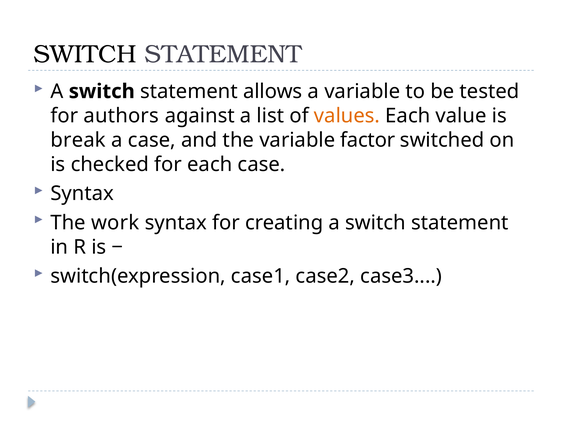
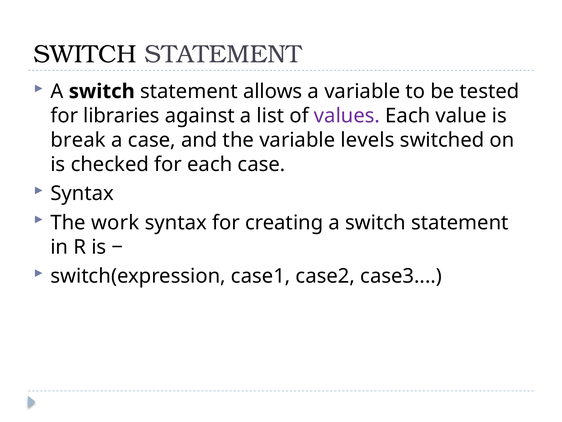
authors: authors -> libraries
values colour: orange -> purple
factor: factor -> levels
